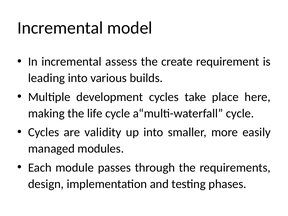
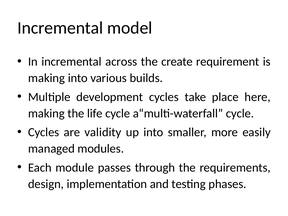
assess: assess -> across
leading at (47, 78): leading -> making
